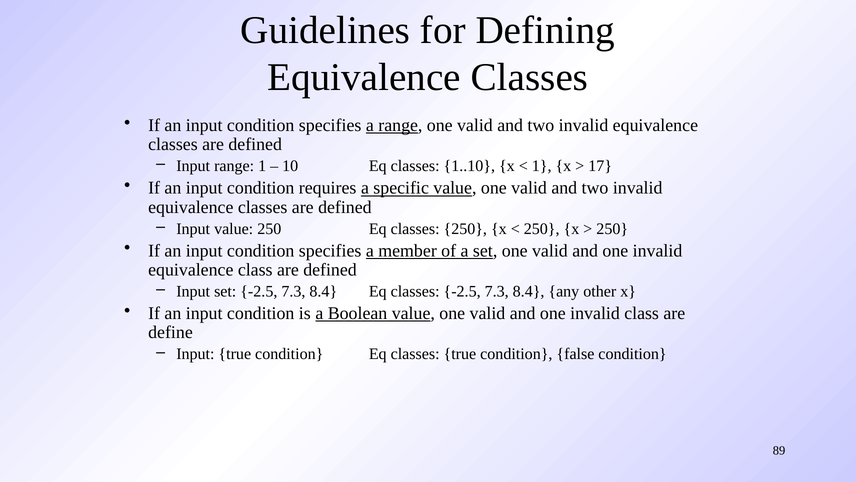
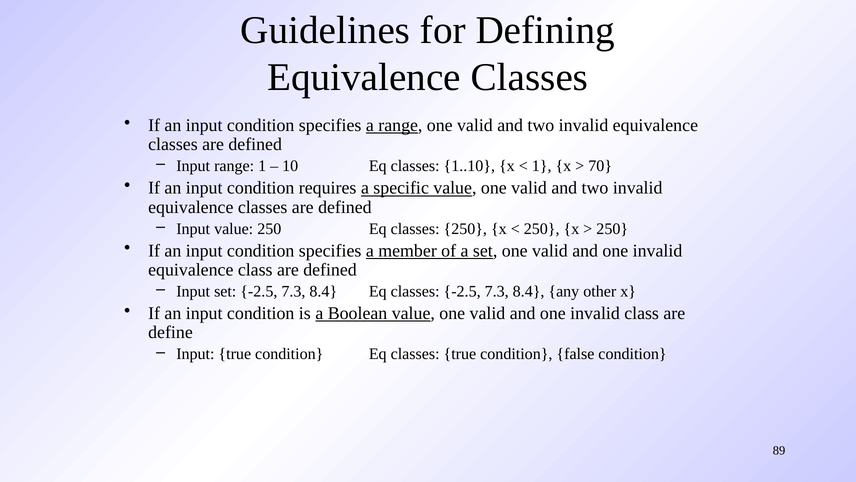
17: 17 -> 70
